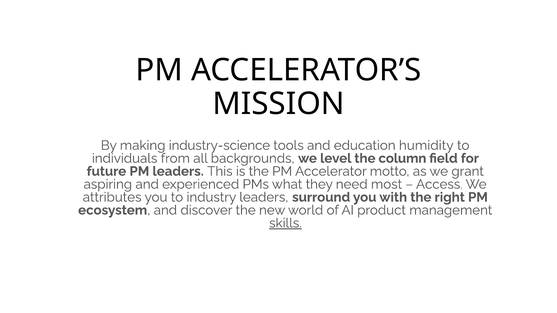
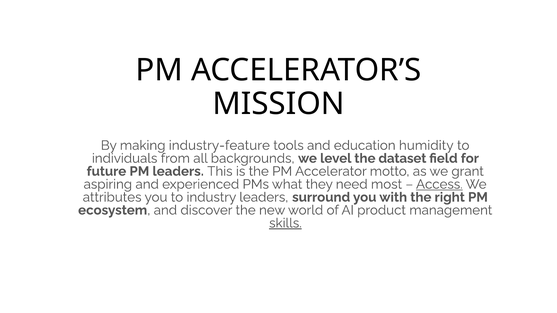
industry-science: industry-science -> industry-feature
column: column -> dataset
Access underline: none -> present
